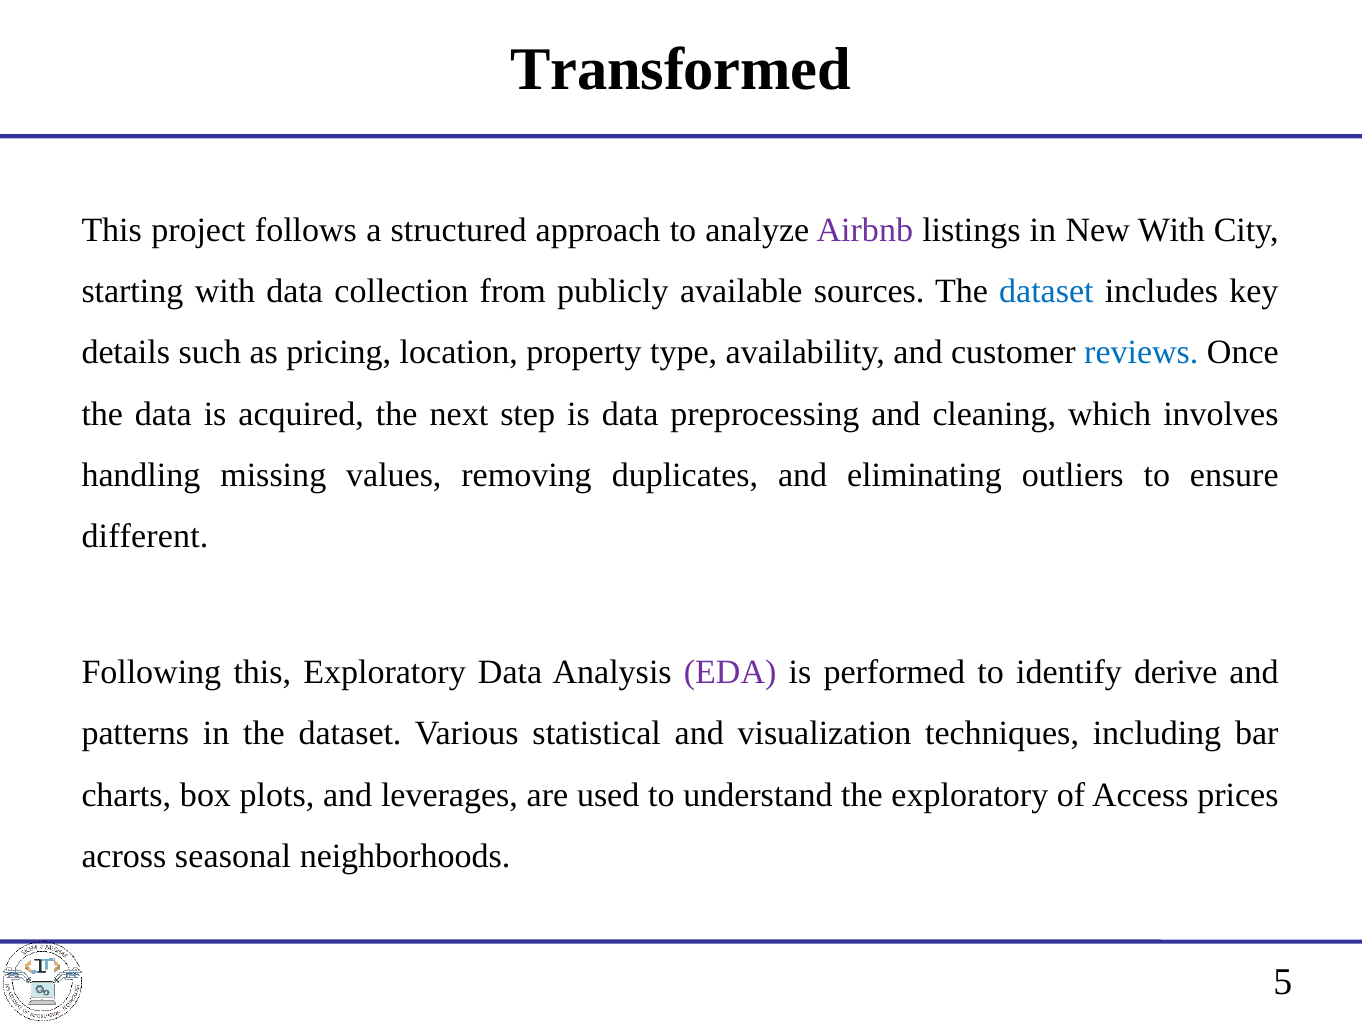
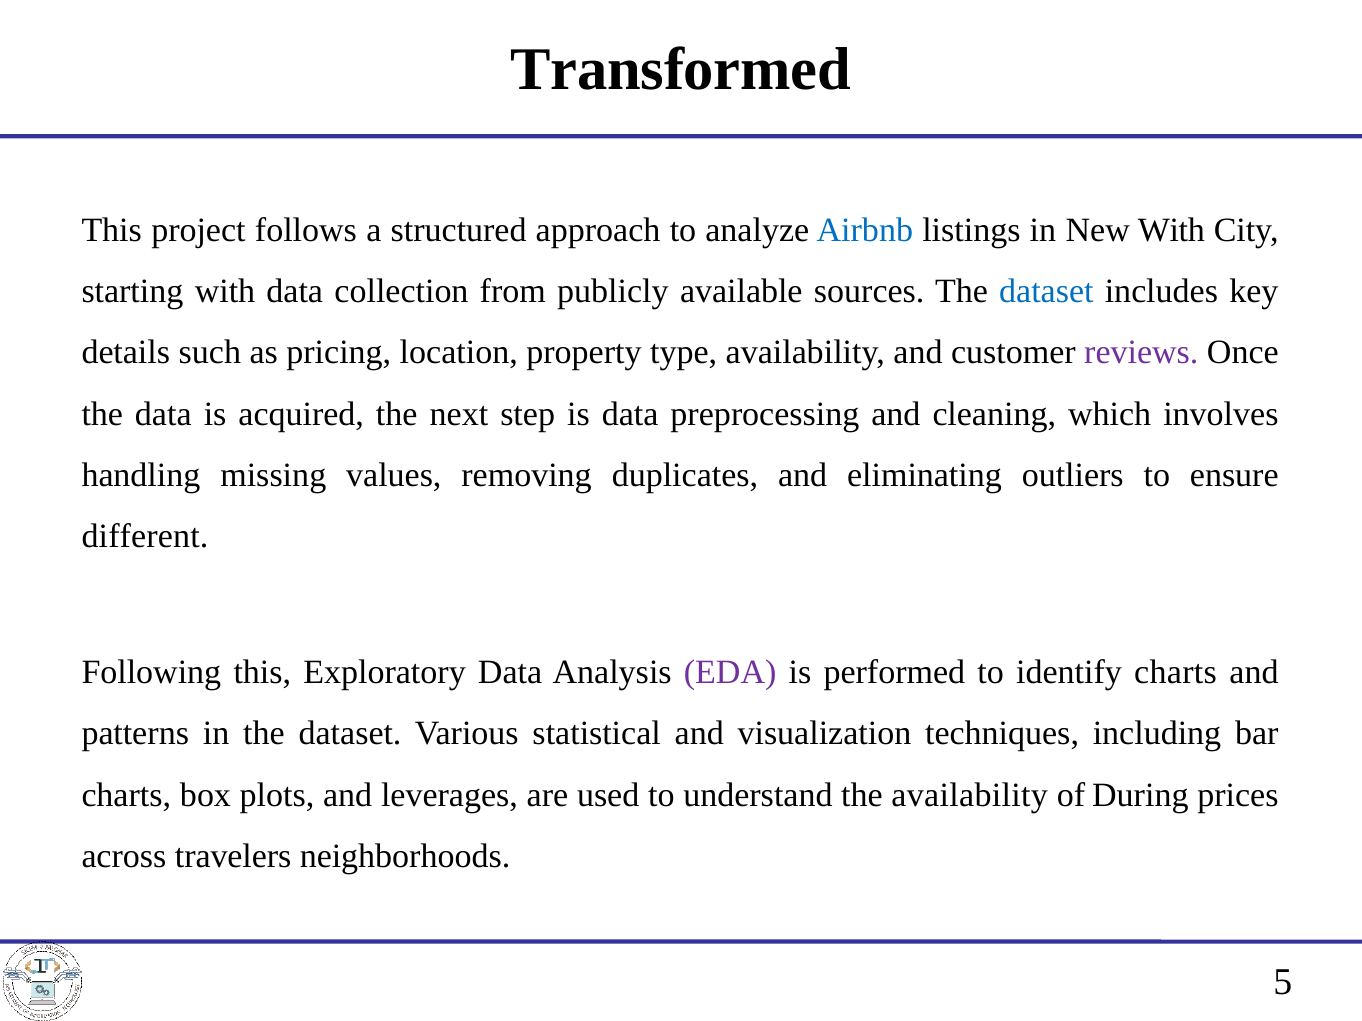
Airbnb colour: purple -> blue
reviews colour: blue -> purple
identify derive: derive -> charts
the exploratory: exploratory -> availability
Access: Access -> During
seasonal: seasonal -> travelers
